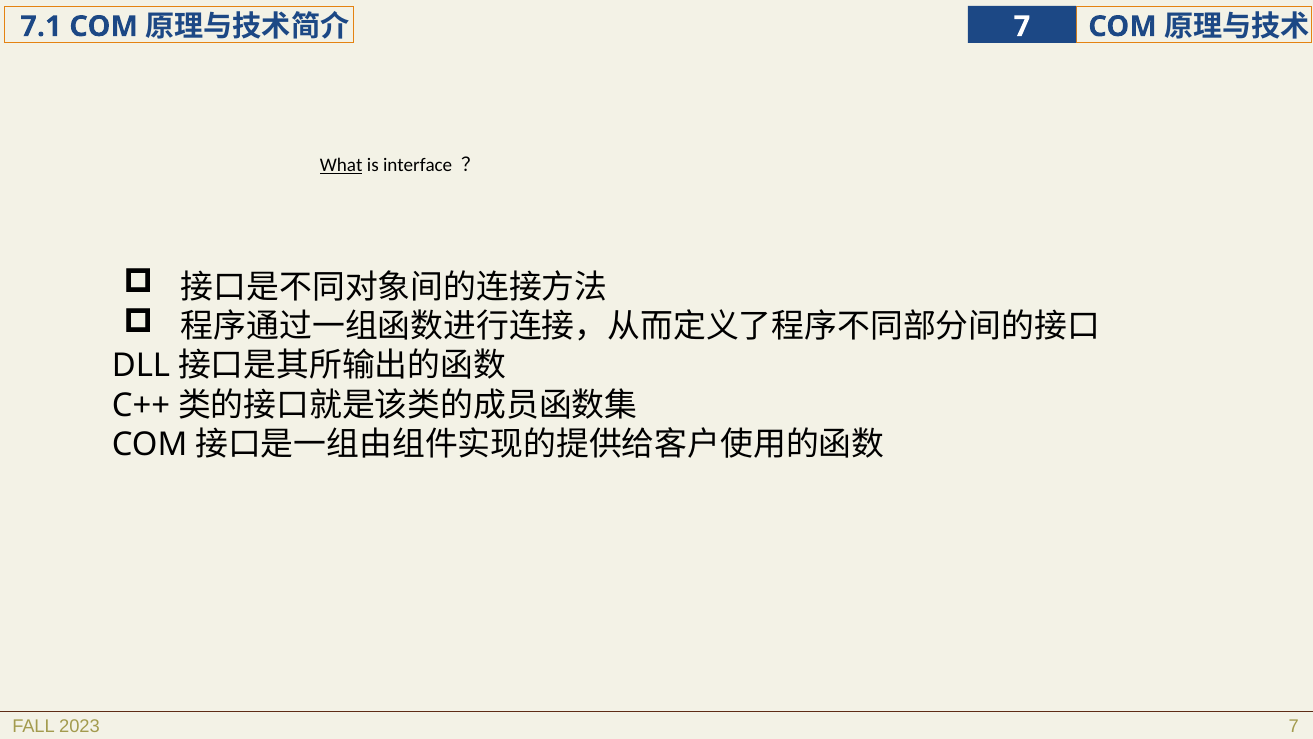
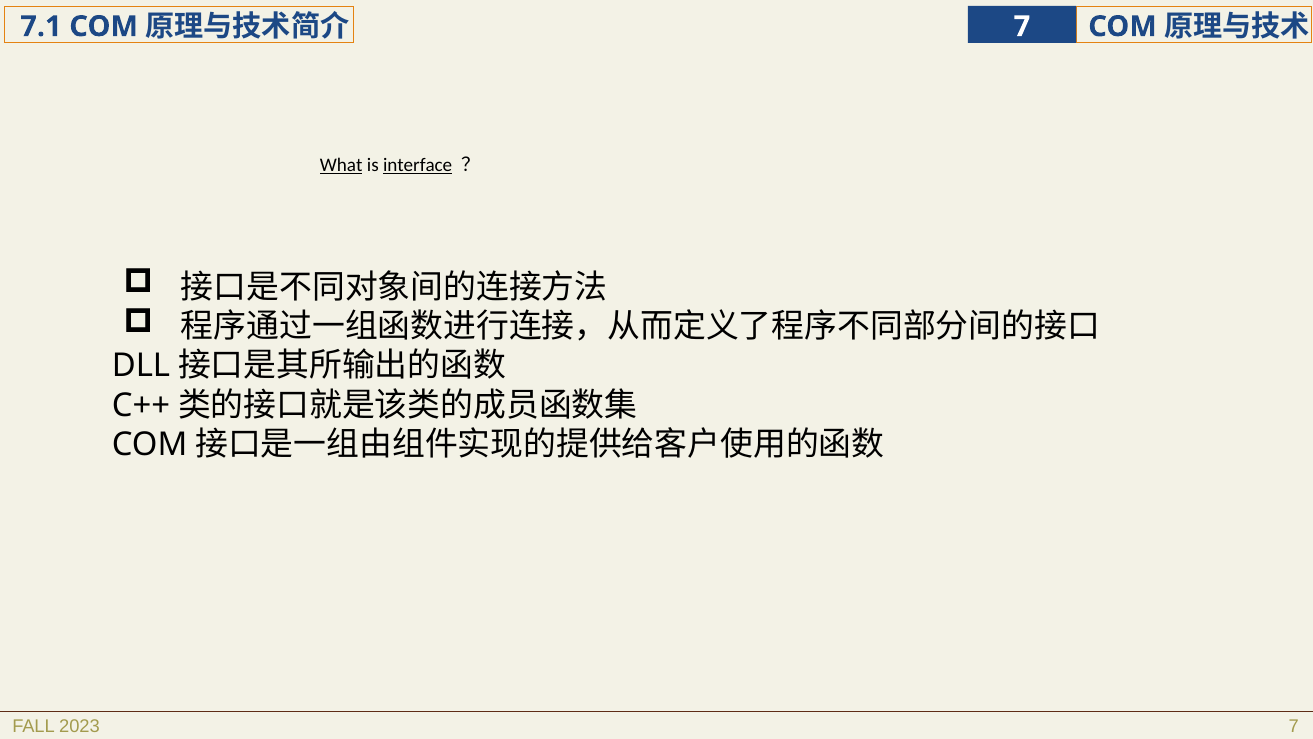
interface underline: none -> present
